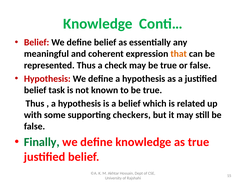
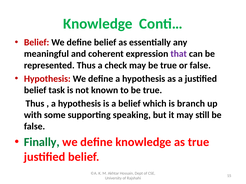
that colour: orange -> purple
related: related -> branch
checkers: checkers -> speaking
